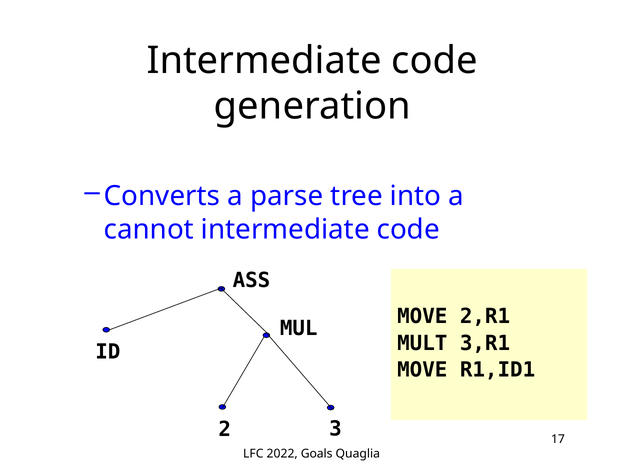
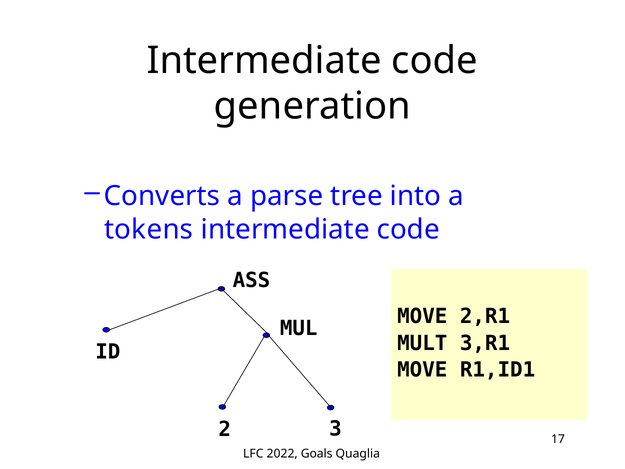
cannot: cannot -> tokens
